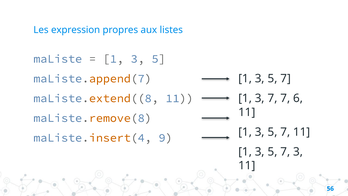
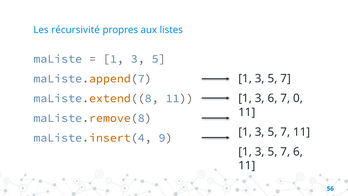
expression: expression -> récursivité
3 7: 7 -> 6
6: 6 -> 0
7 3: 3 -> 6
